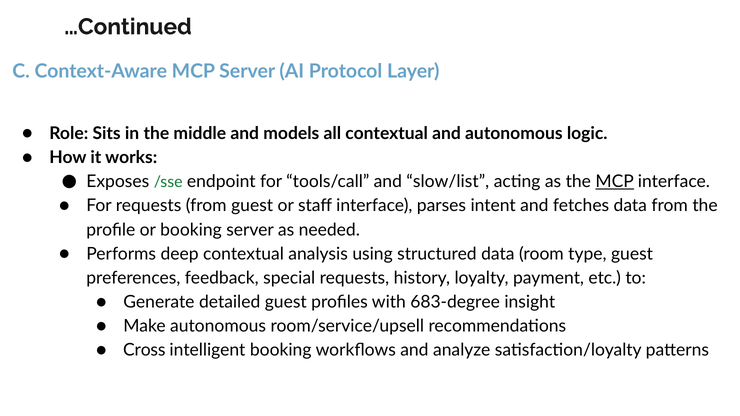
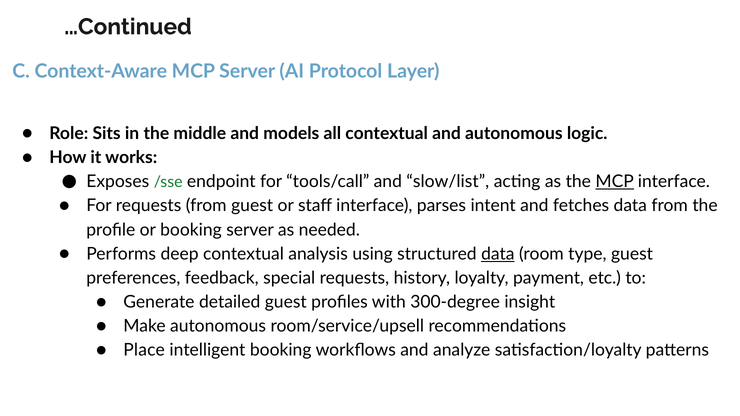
data at (498, 254) underline: none -> present
683-degree: 683-degree -> 300-degree
Cross: Cross -> Place
